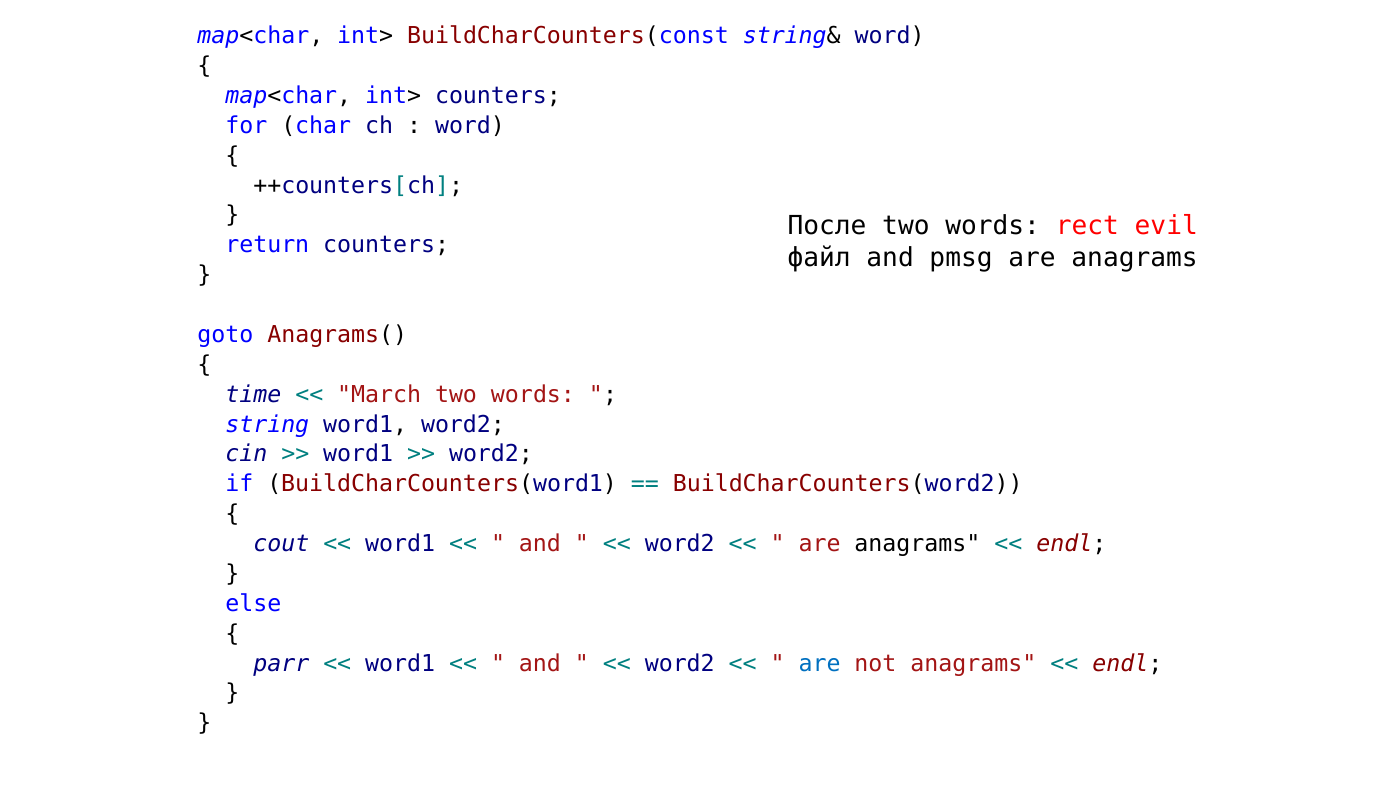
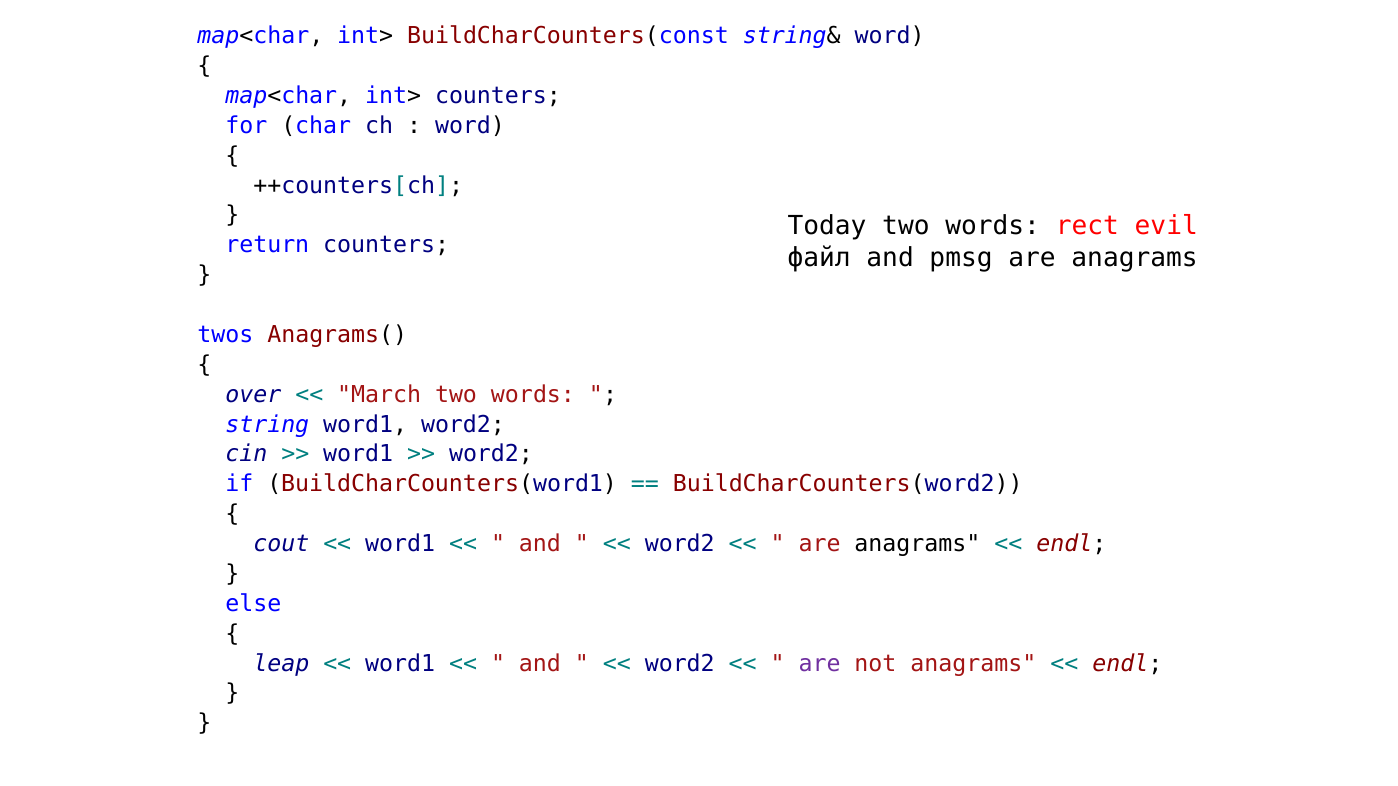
После: После -> Today
goto: goto -> twos
time: time -> over
parr: parr -> leap
are at (820, 664) colour: blue -> purple
